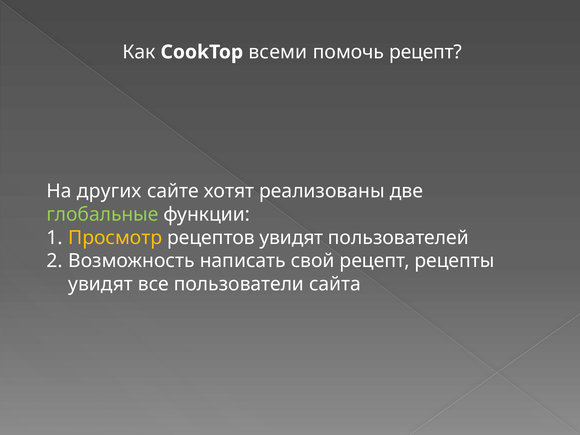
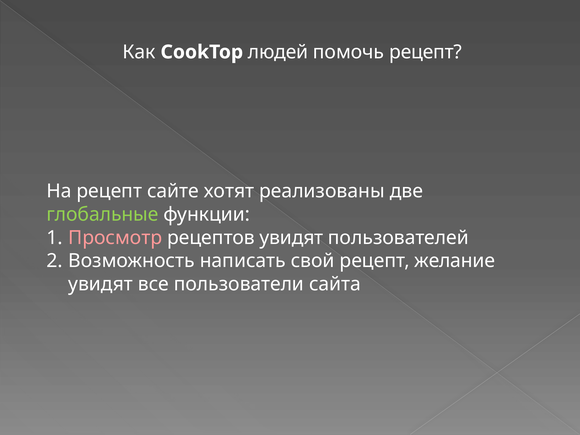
всеми: всеми -> людей
На других: других -> рецепт
Просмотр colour: yellow -> pink
рецепты: рецепты -> желание
